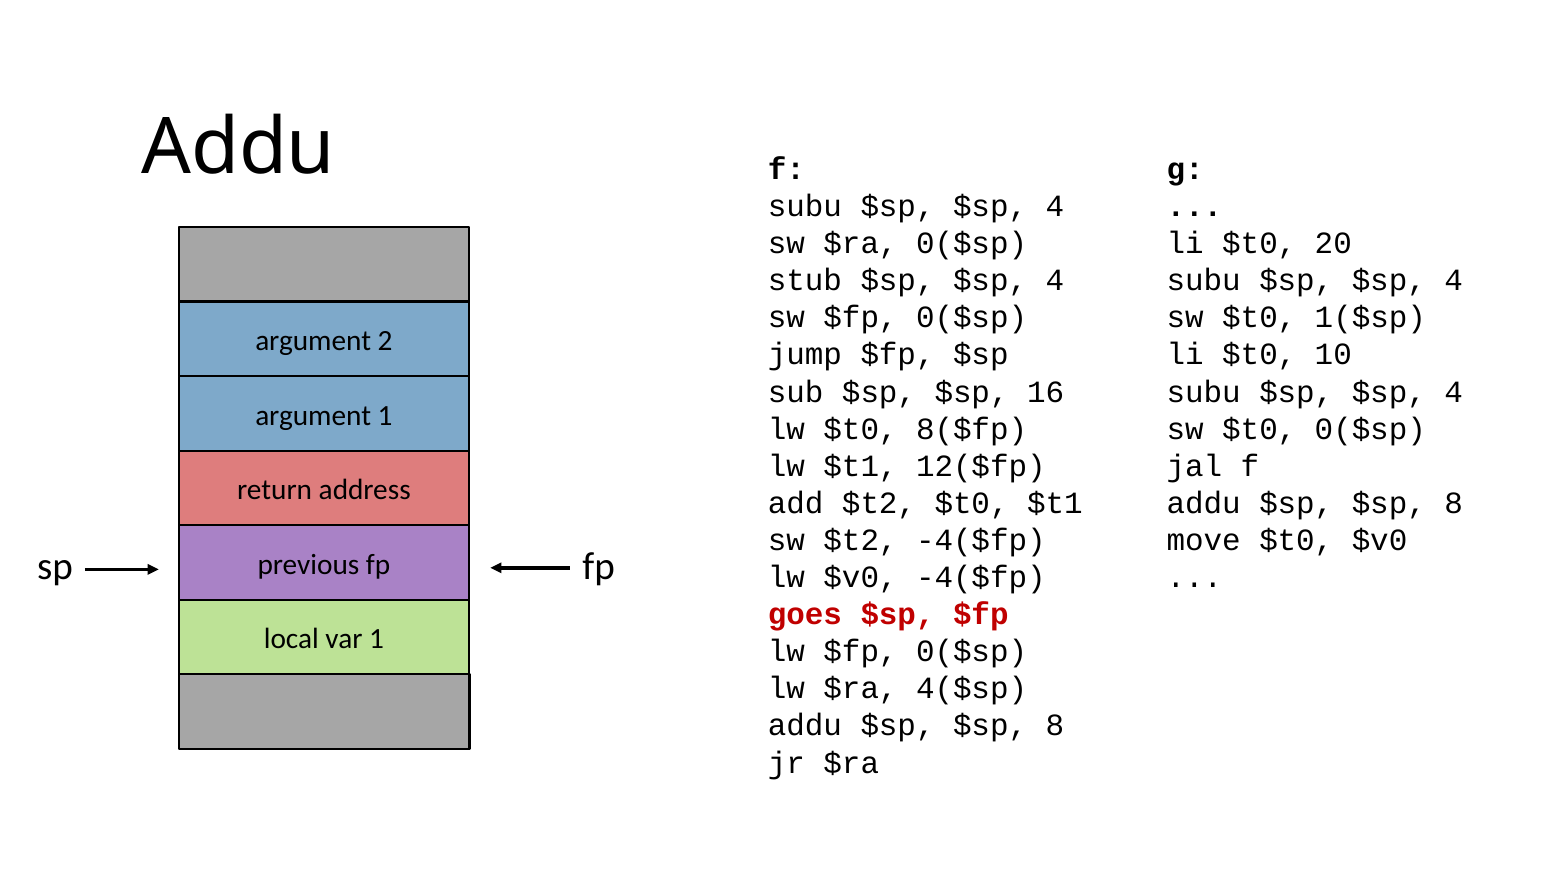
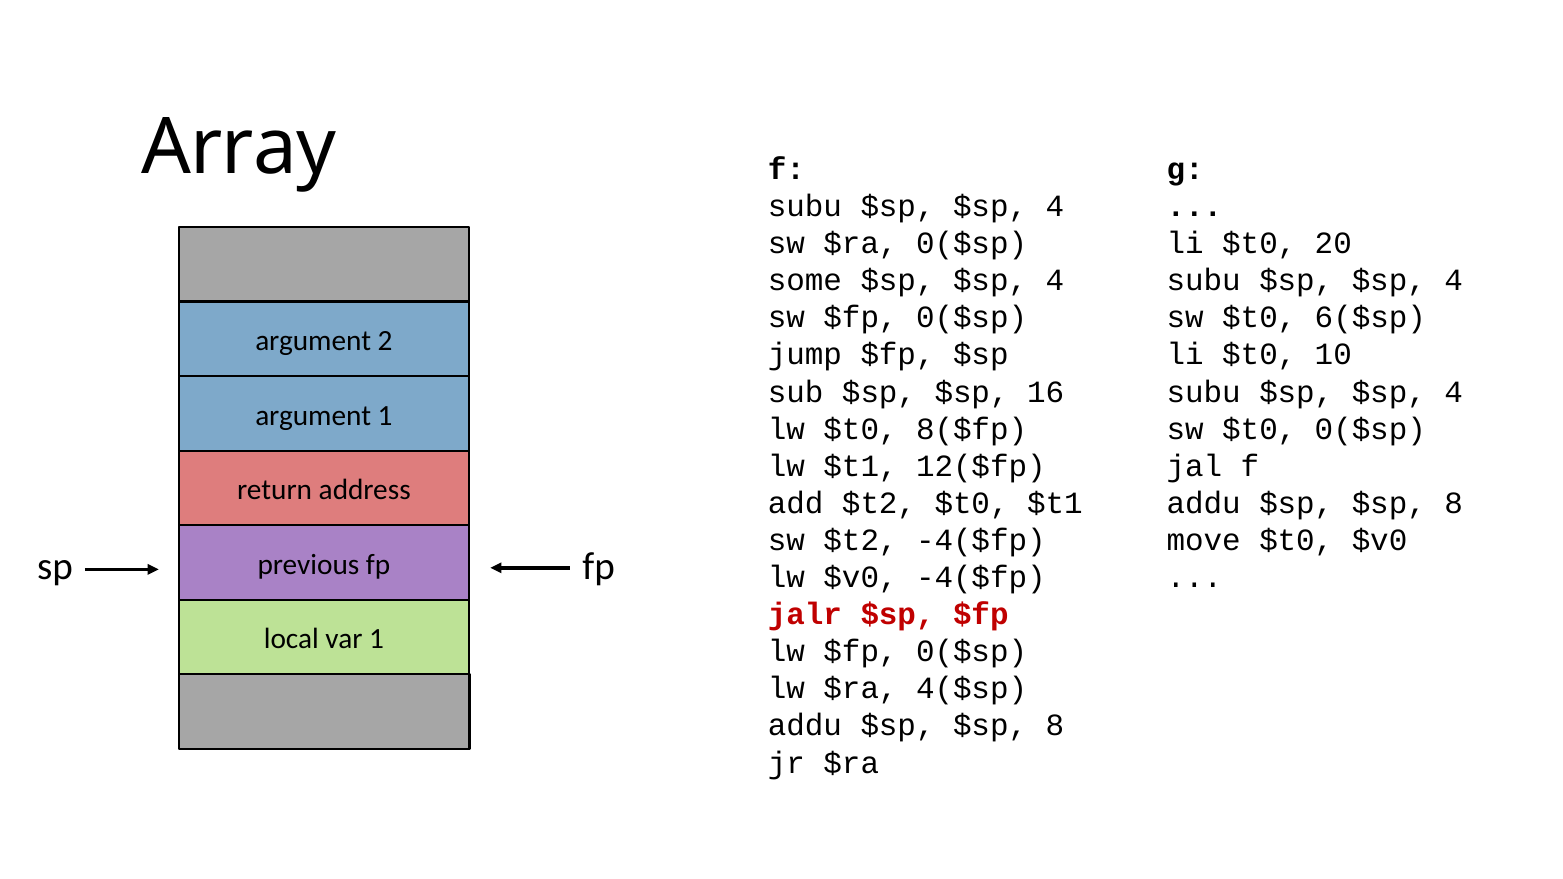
Addu at (238, 148): Addu -> Array
stub: stub -> some
1($sp: 1($sp -> 6($sp
goes: goes -> jalr
